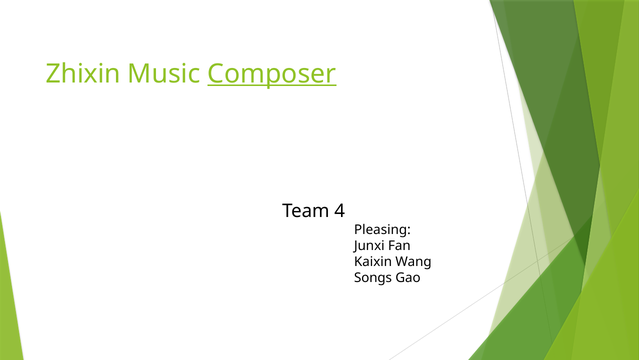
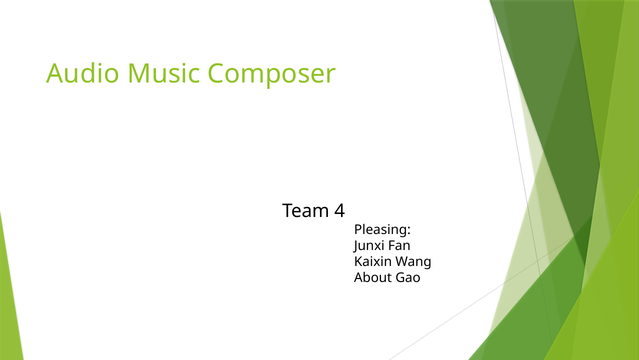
Zhixin: Zhixin -> Audio
Composer underline: present -> none
Songs: Songs -> About
